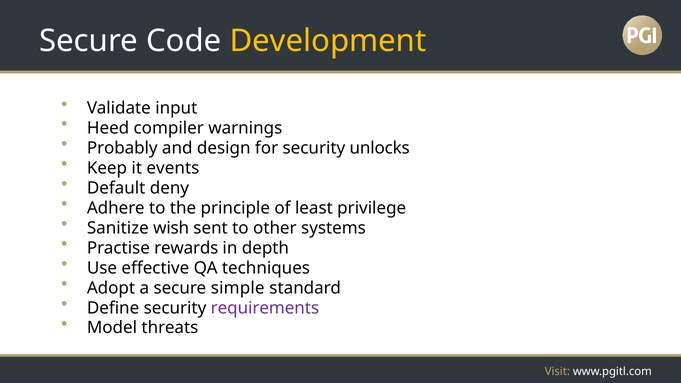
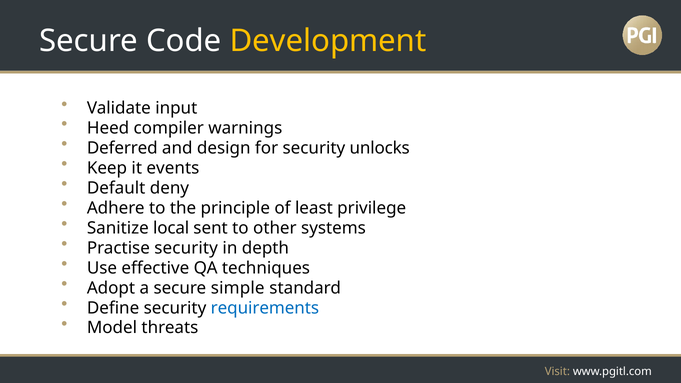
Probably: Probably -> Deferred
wish: wish -> local
Practise rewards: rewards -> security
requirements colour: purple -> blue
